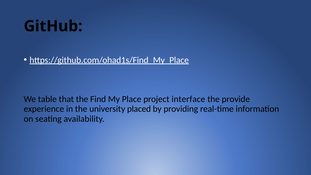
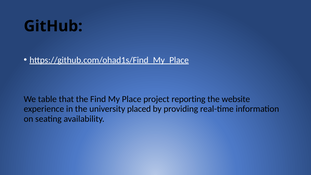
interface: interface -> reporting
provide: provide -> website
